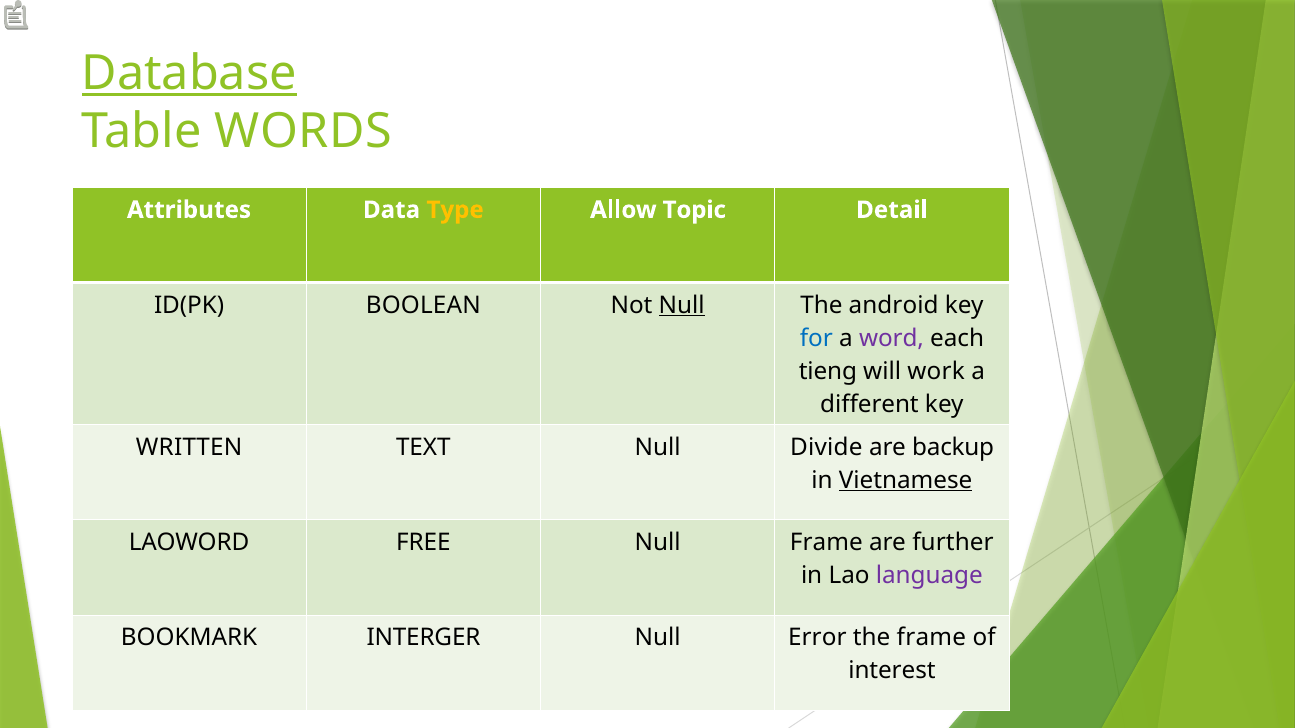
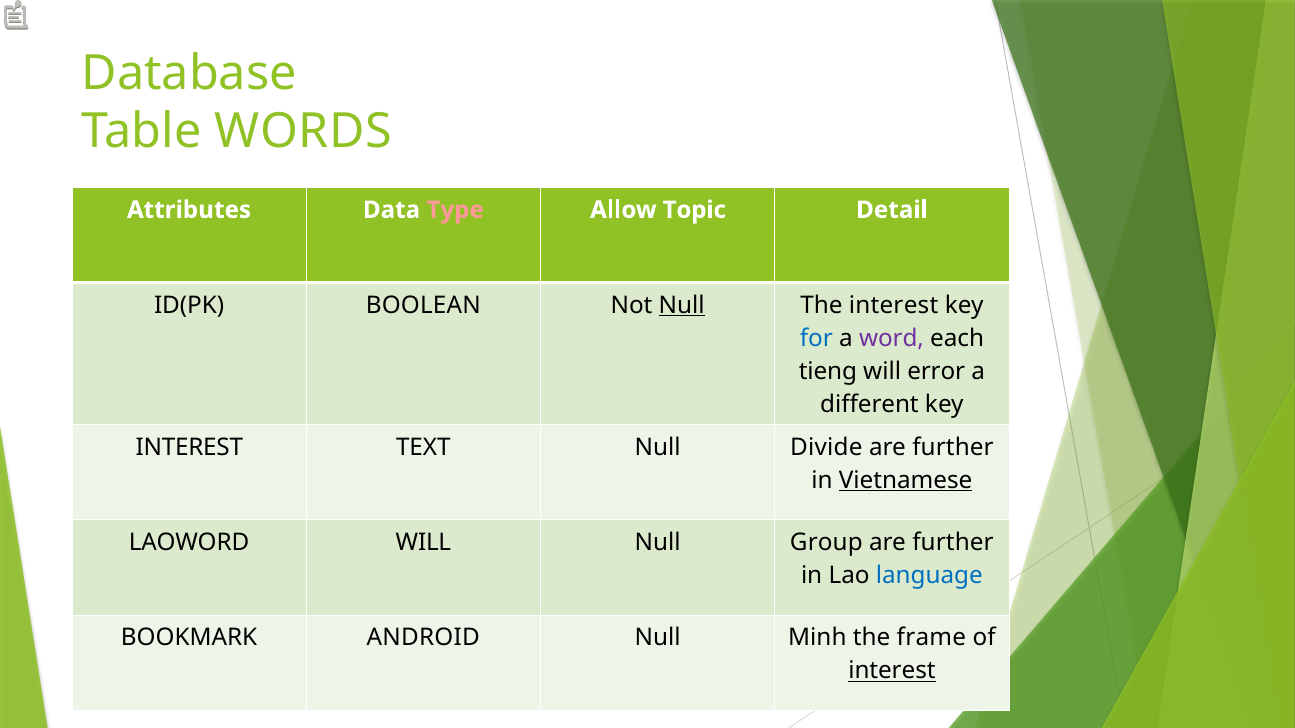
Database underline: present -> none
Type colour: yellow -> pink
The android: android -> interest
work: work -> error
WRITTEN at (189, 447): WRITTEN -> INTEREST
backup at (953, 447): backup -> further
LAOWORD FREE: FREE -> WILL
Null Frame: Frame -> Group
language colour: purple -> blue
INTERGER: INTERGER -> ANDROID
Error: Error -> Minh
interest at (892, 671) underline: none -> present
